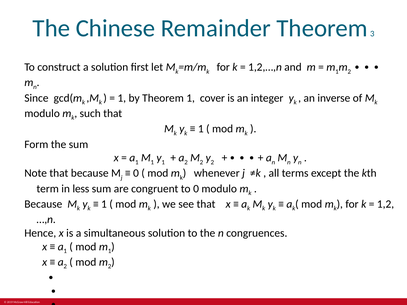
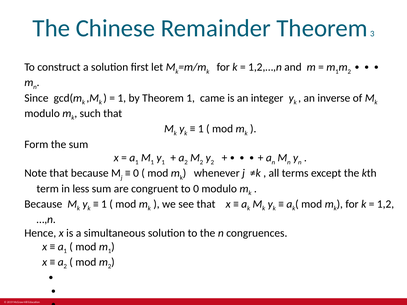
cover: cover -> came
